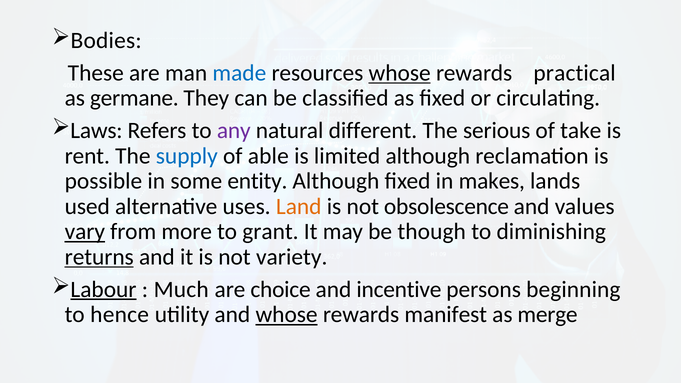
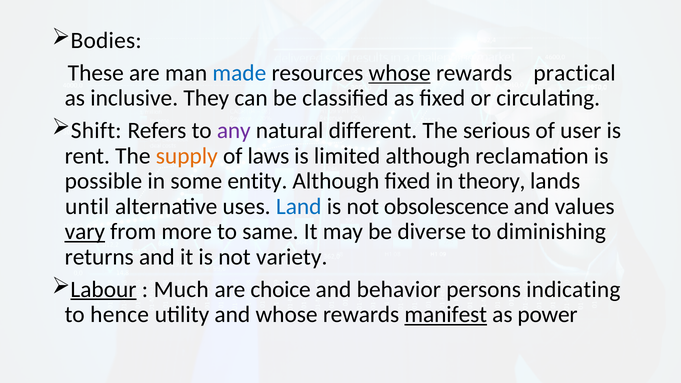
germane: germane -> inclusive
Laws: Laws -> Shift
take: take -> user
supply colour: blue -> orange
able: able -> laws
makes: makes -> theory
used: used -> until
Land colour: orange -> blue
grant: grant -> same
though: though -> diverse
returns underline: present -> none
incentive: incentive -> behavior
beginning: beginning -> indicating
whose at (287, 315) underline: present -> none
manifest underline: none -> present
merge: merge -> power
